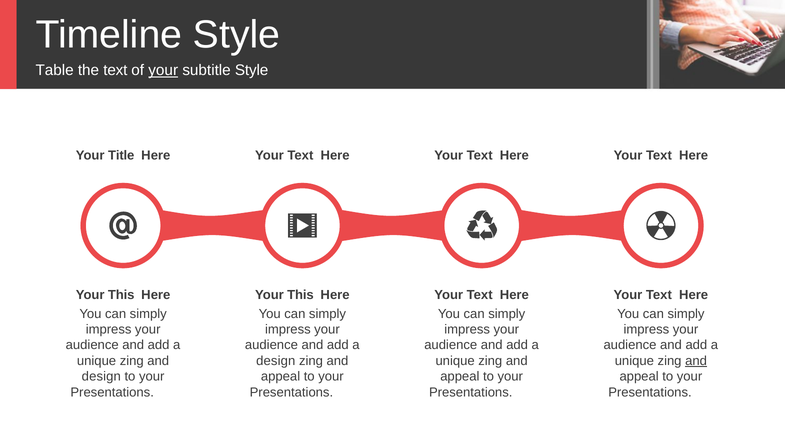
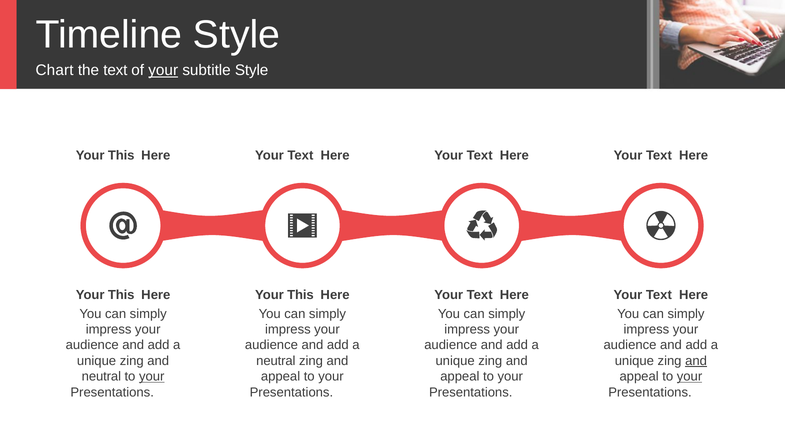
Table: Table -> Chart
Title at (121, 155): Title -> This
design at (276, 361): design -> neutral
design at (101, 376): design -> neutral
your at (152, 376) underline: none -> present
your at (690, 376) underline: none -> present
